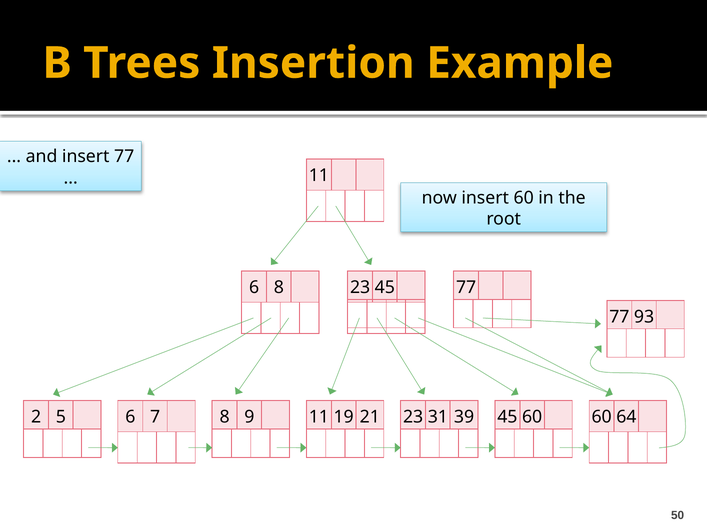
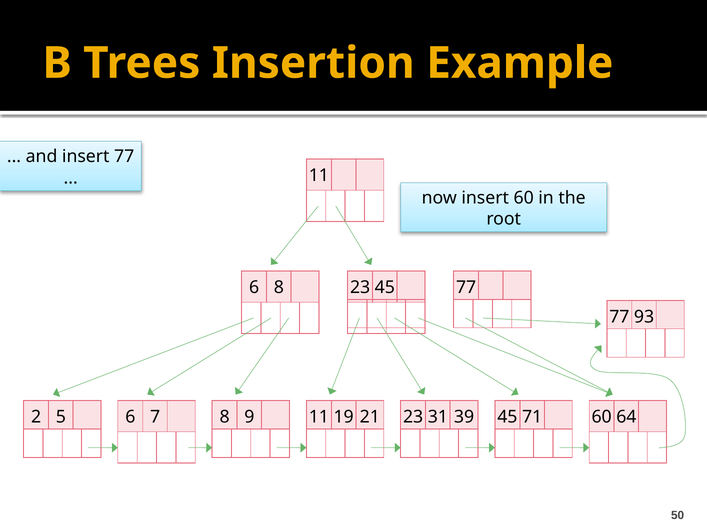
60 at (532, 417): 60 -> 71
